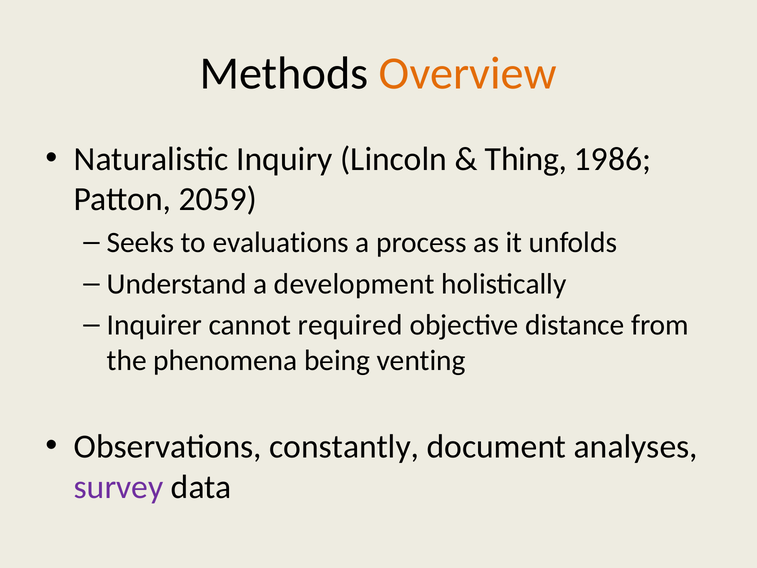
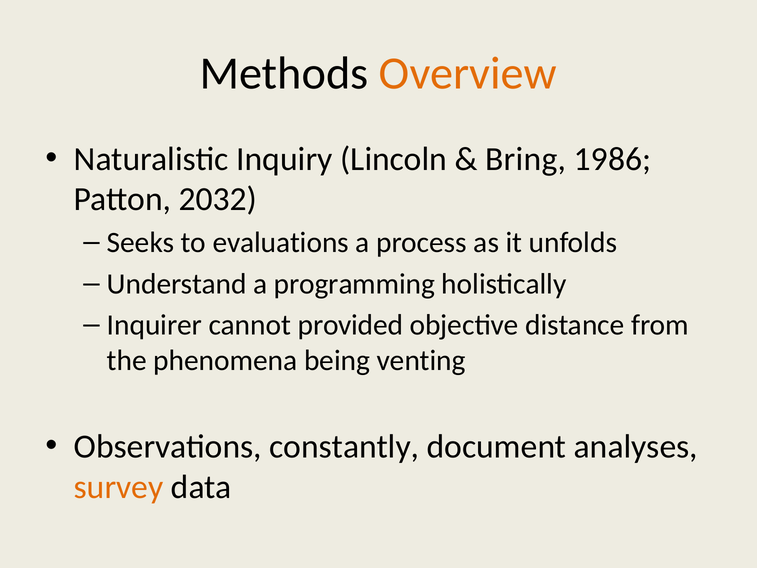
Thing: Thing -> Bring
2059: 2059 -> 2032
development: development -> programming
required: required -> provided
survey colour: purple -> orange
